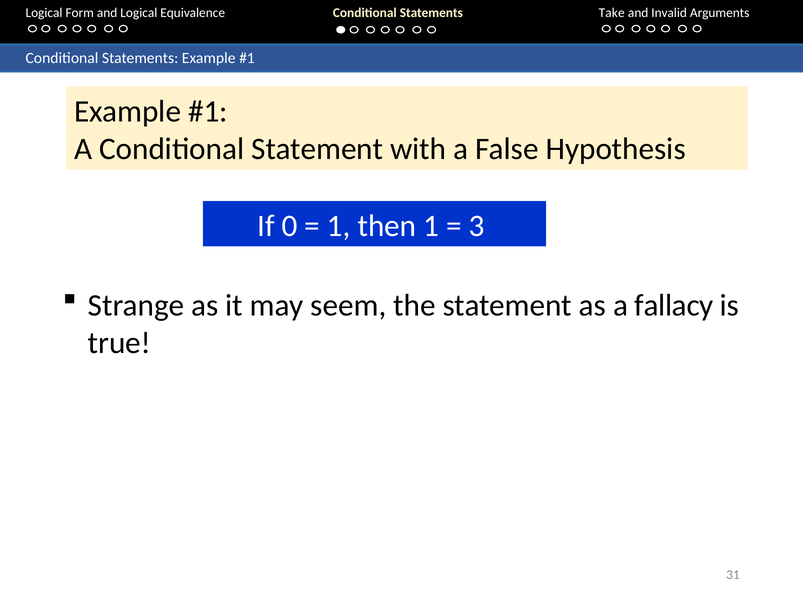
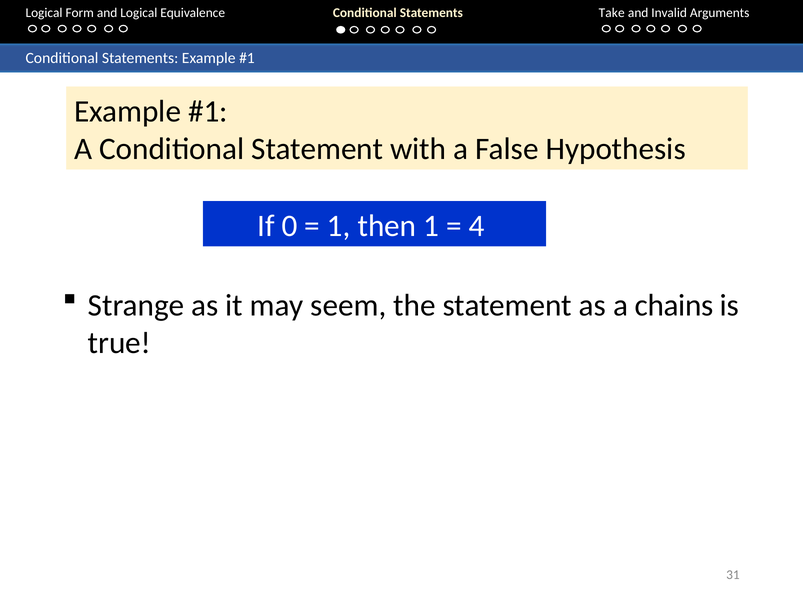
3: 3 -> 4
fallacy: fallacy -> chains
